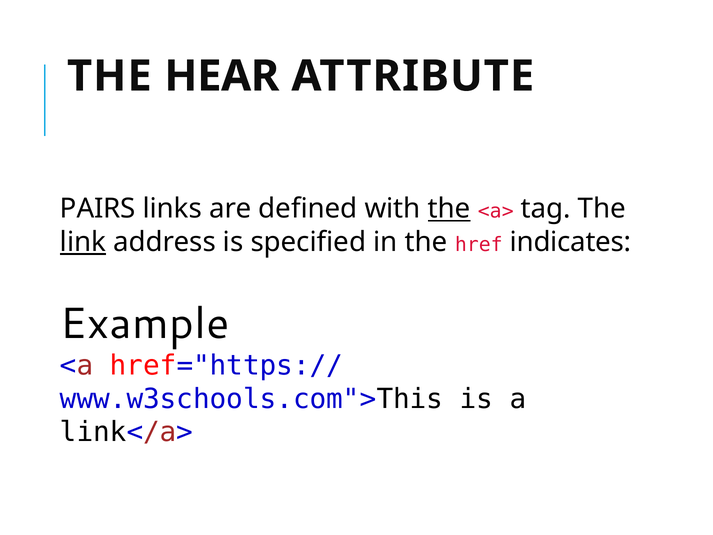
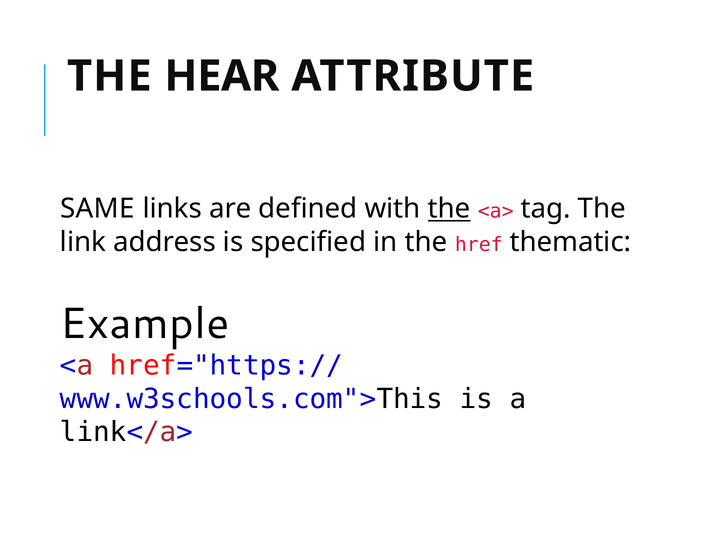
PAIRS: PAIRS -> SAME
link underline: present -> none
indicates: indicates -> thematic
